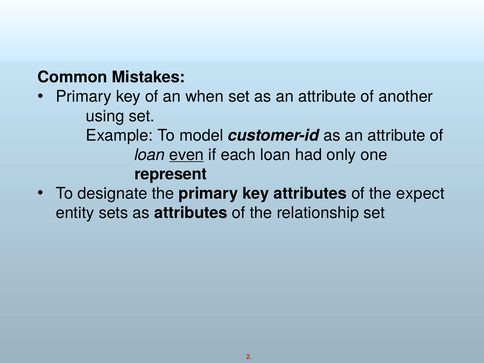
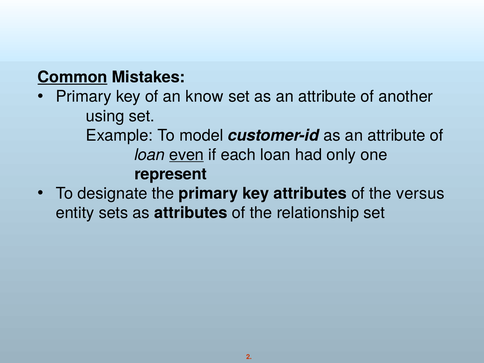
Common underline: none -> present
when: when -> know
expect: expect -> versus
